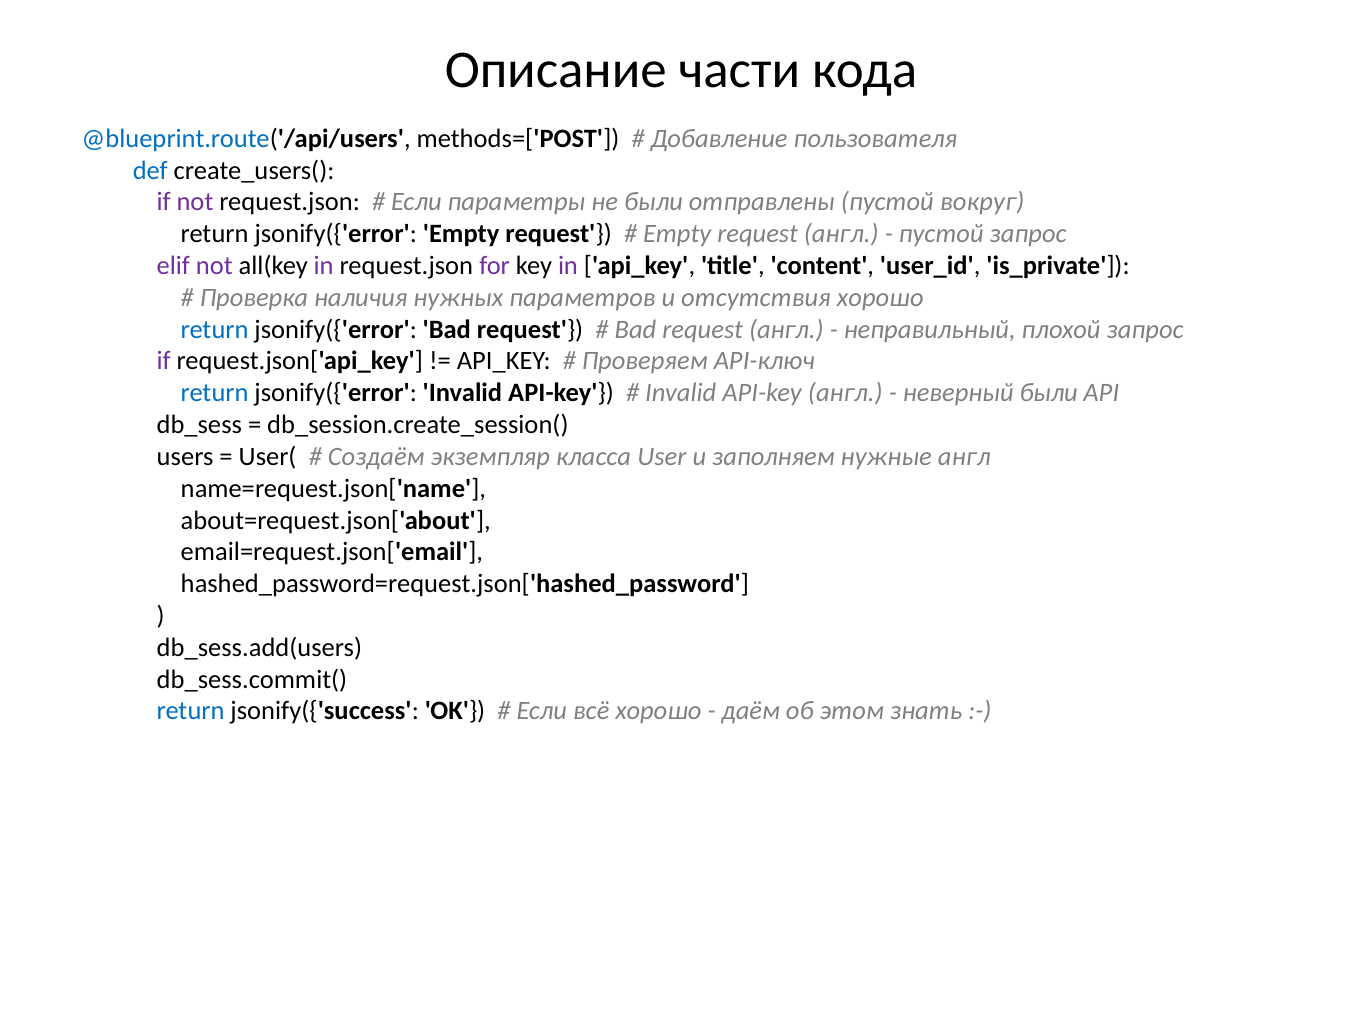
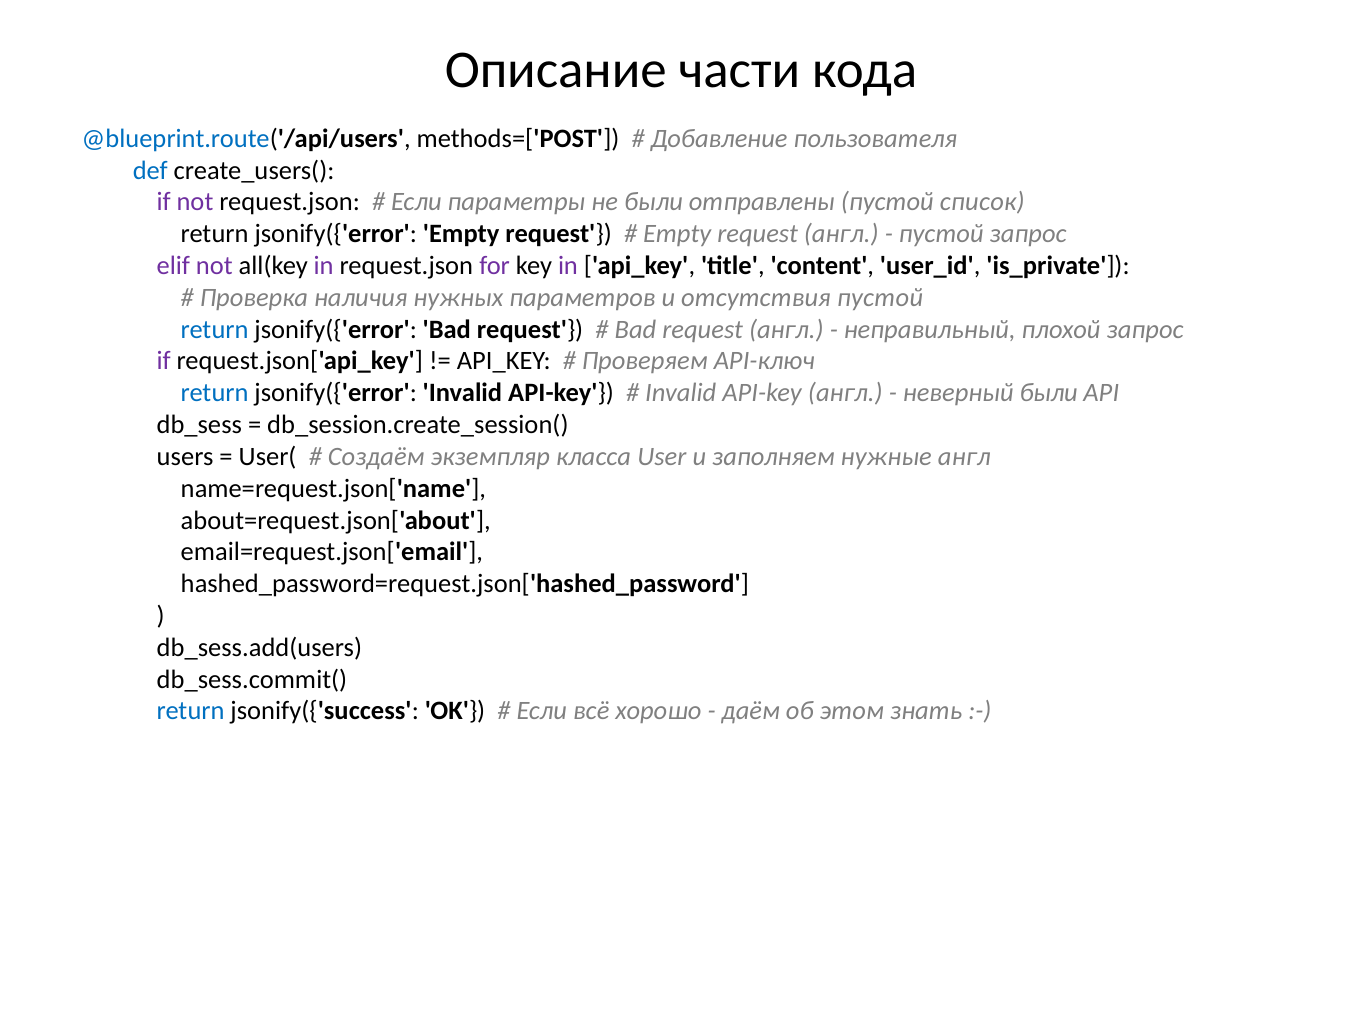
вокруг: вокруг -> список
отсутствия хорошо: хорошо -> пустой
